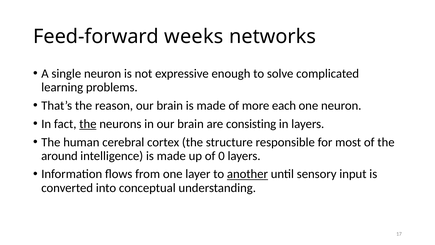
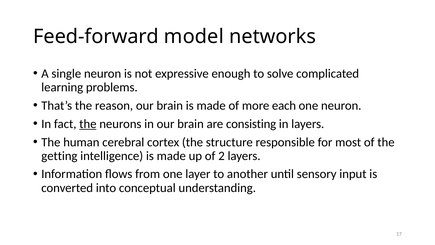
weeks: weeks -> model
around: around -> getting
0: 0 -> 2
another underline: present -> none
